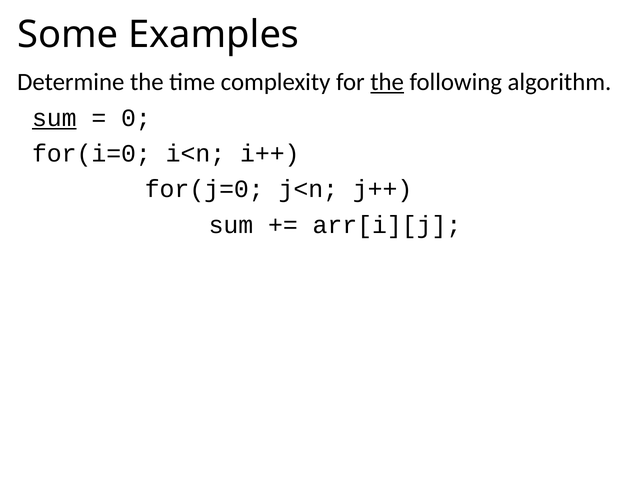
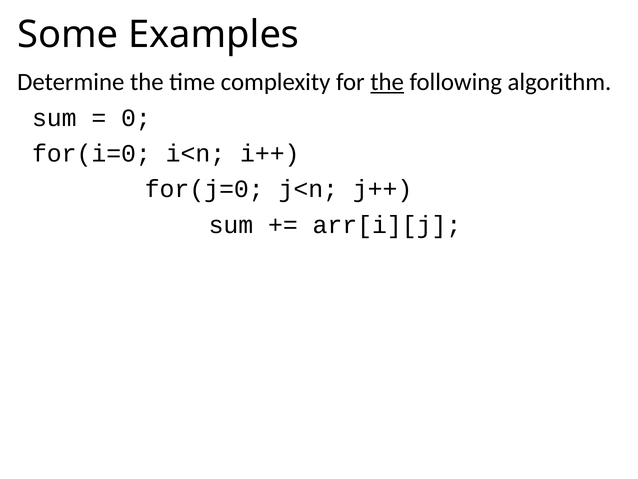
sum at (54, 118) underline: present -> none
